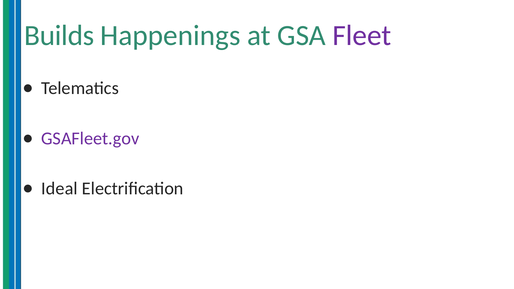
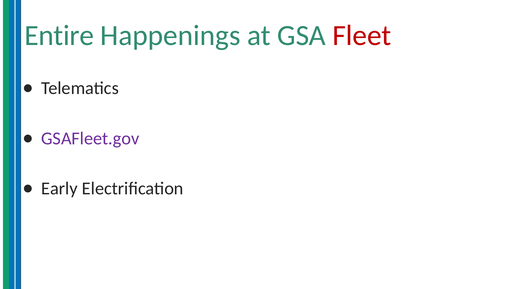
Builds: Builds -> Entire
Fleet colour: purple -> red
Ideal: Ideal -> Early
